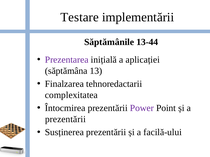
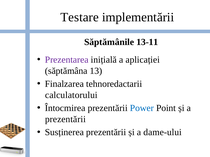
13-44: 13-44 -> 13-11
complexitatea: complexitatea -> calculatorului
Power colour: purple -> blue
facilă-ului: facilă-ului -> dame-ului
